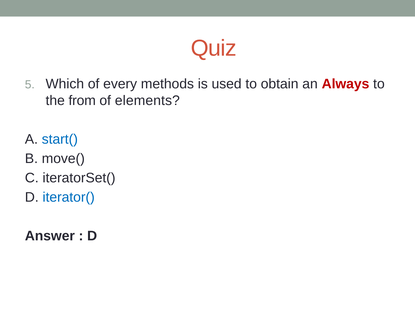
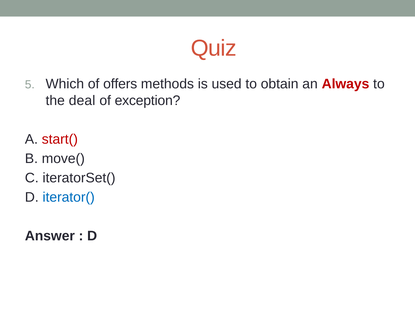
every: every -> offers
from: from -> deal
elements: elements -> exception
start( colour: blue -> red
